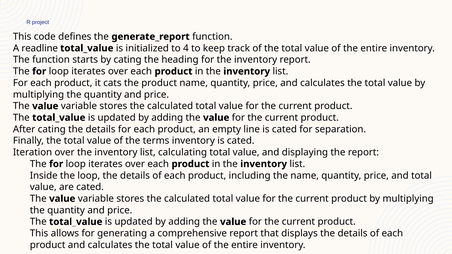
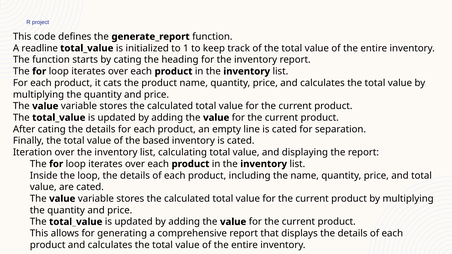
4: 4 -> 1
terms: terms -> based
